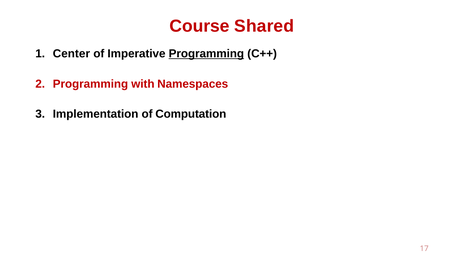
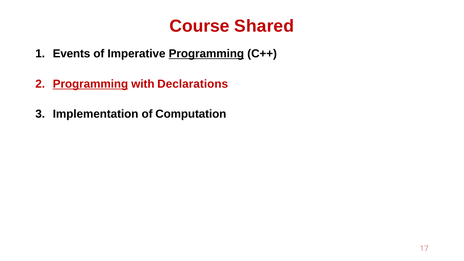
Center: Center -> Events
Programming at (90, 84) underline: none -> present
Namespaces: Namespaces -> Declarations
